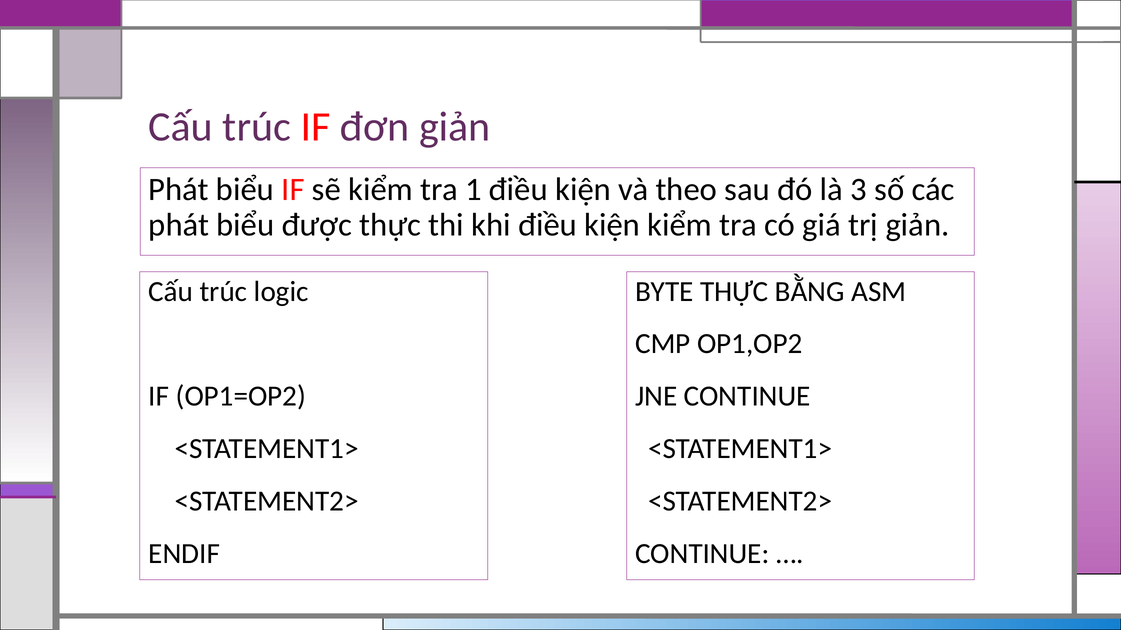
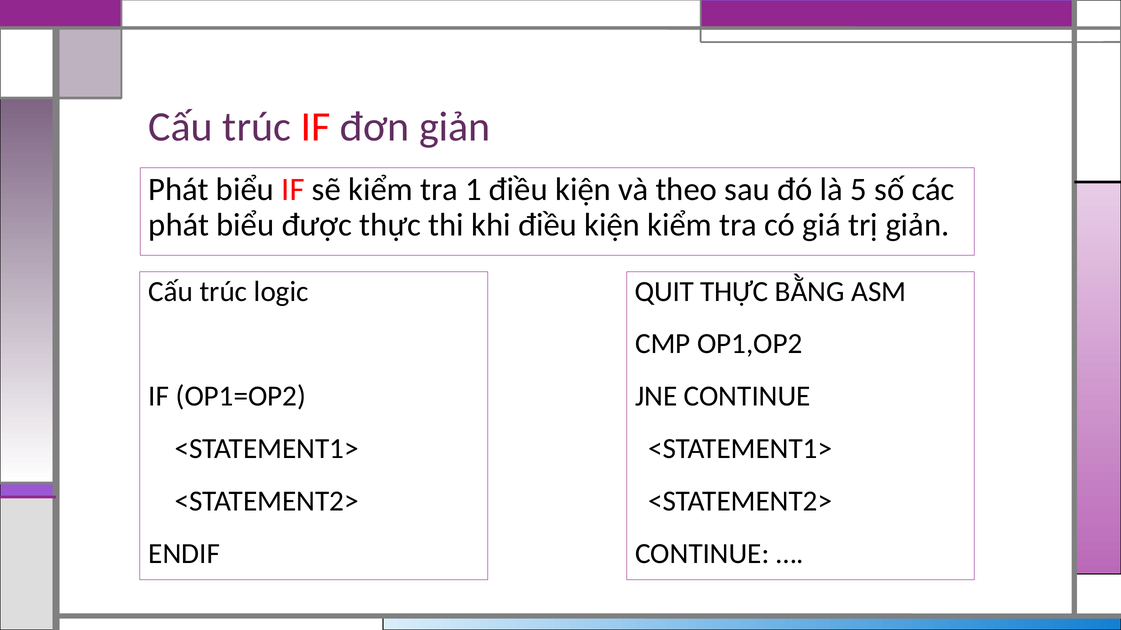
3: 3 -> 5
BYTE: BYTE -> QUIT
